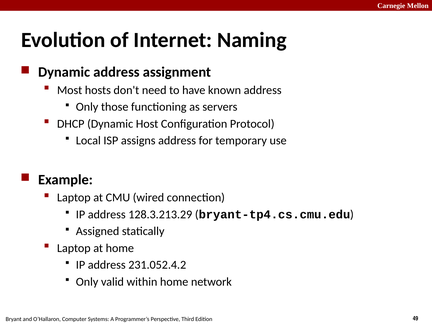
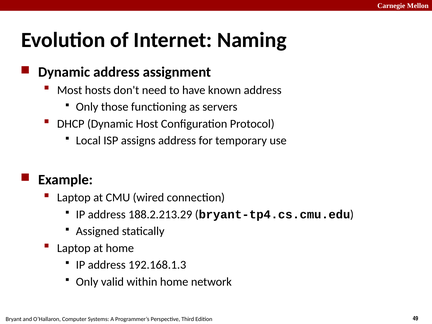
128.3.213.29: 128.3.213.29 -> 188.2.213.29
231.052.4.2: 231.052.4.2 -> 192.168.1.3
